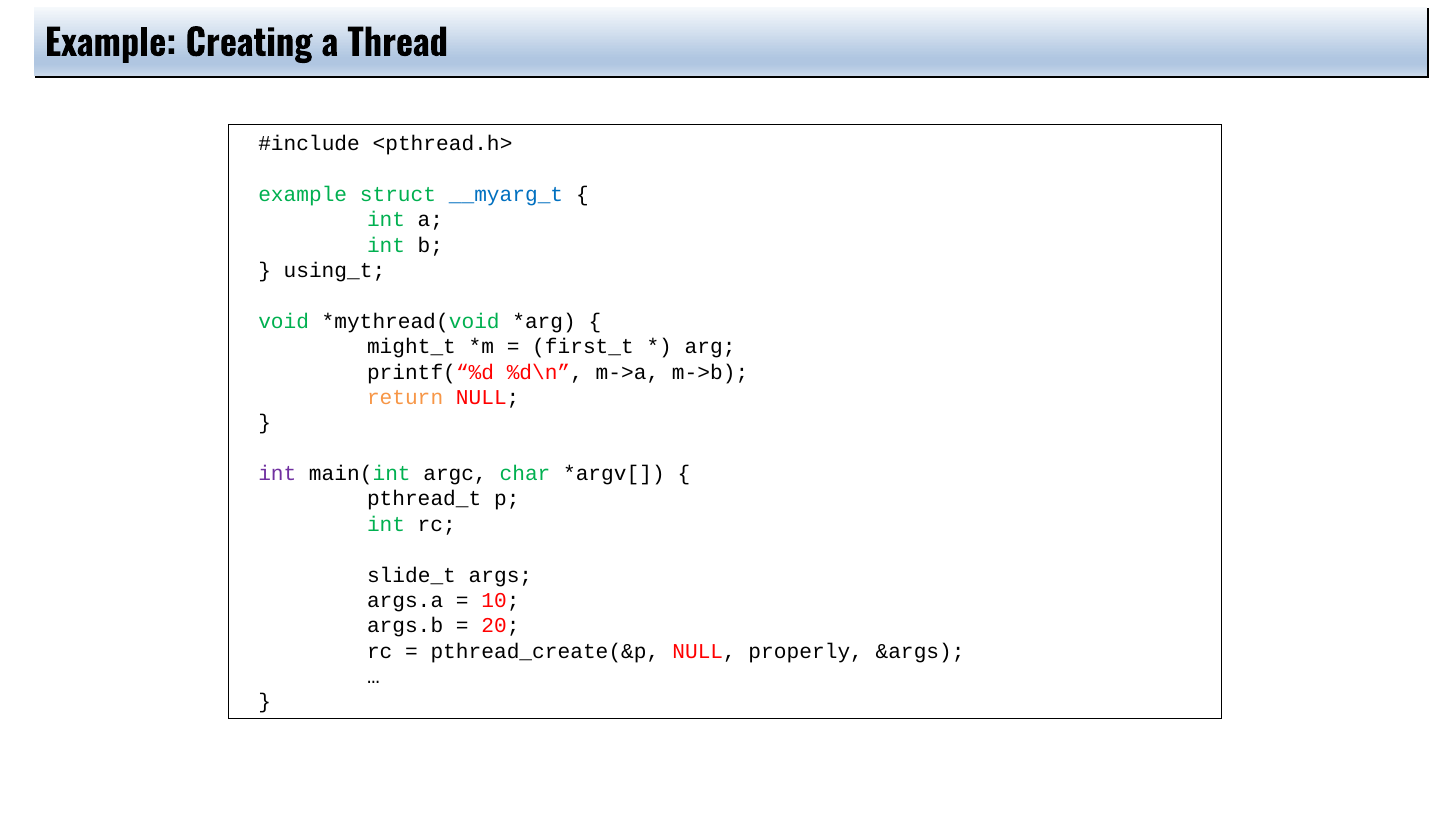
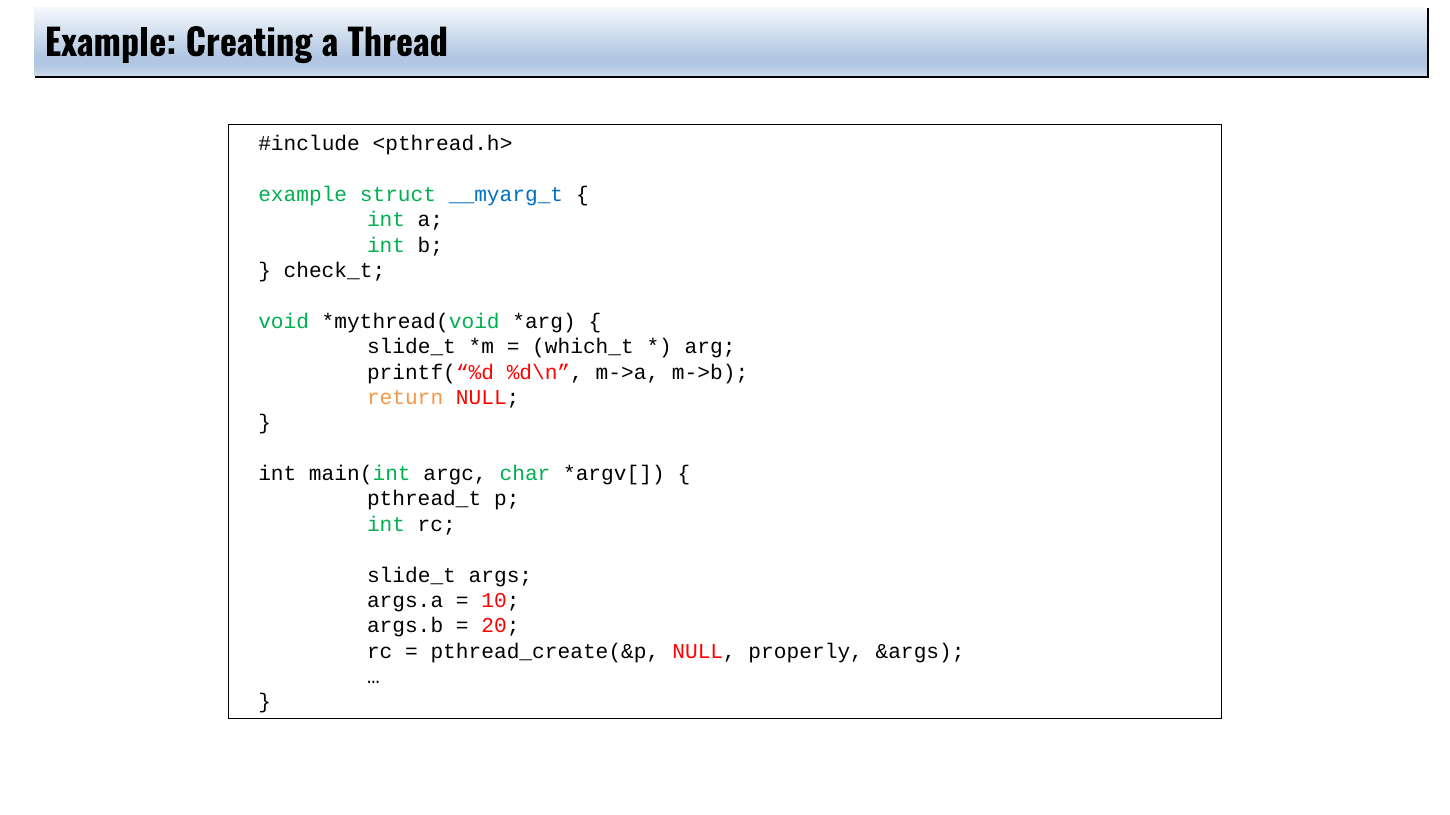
using_t: using_t -> check_t
might_t at (411, 347): might_t -> slide_t
first_t: first_t -> which_t
int at (277, 474) colour: purple -> black
